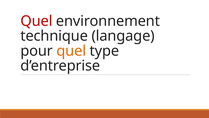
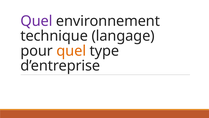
Quel at (36, 21) colour: red -> purple
